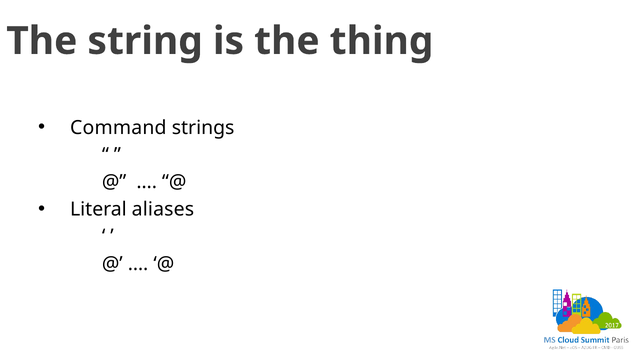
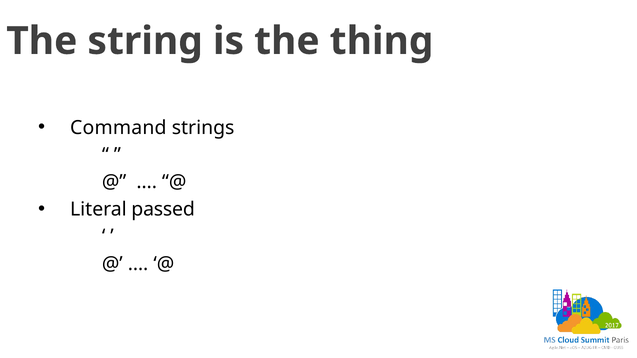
aliases: aliases -> passed
